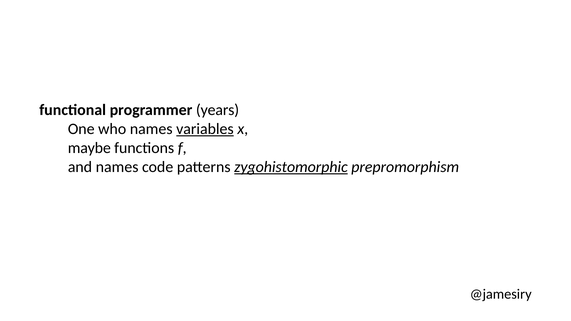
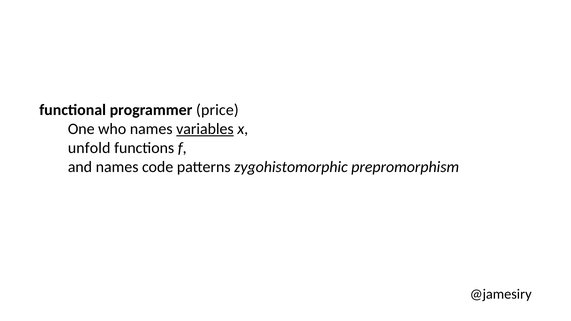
years: years -> price
maybe: maybe -> unfold
zygohistomorphic underline: present -> none
